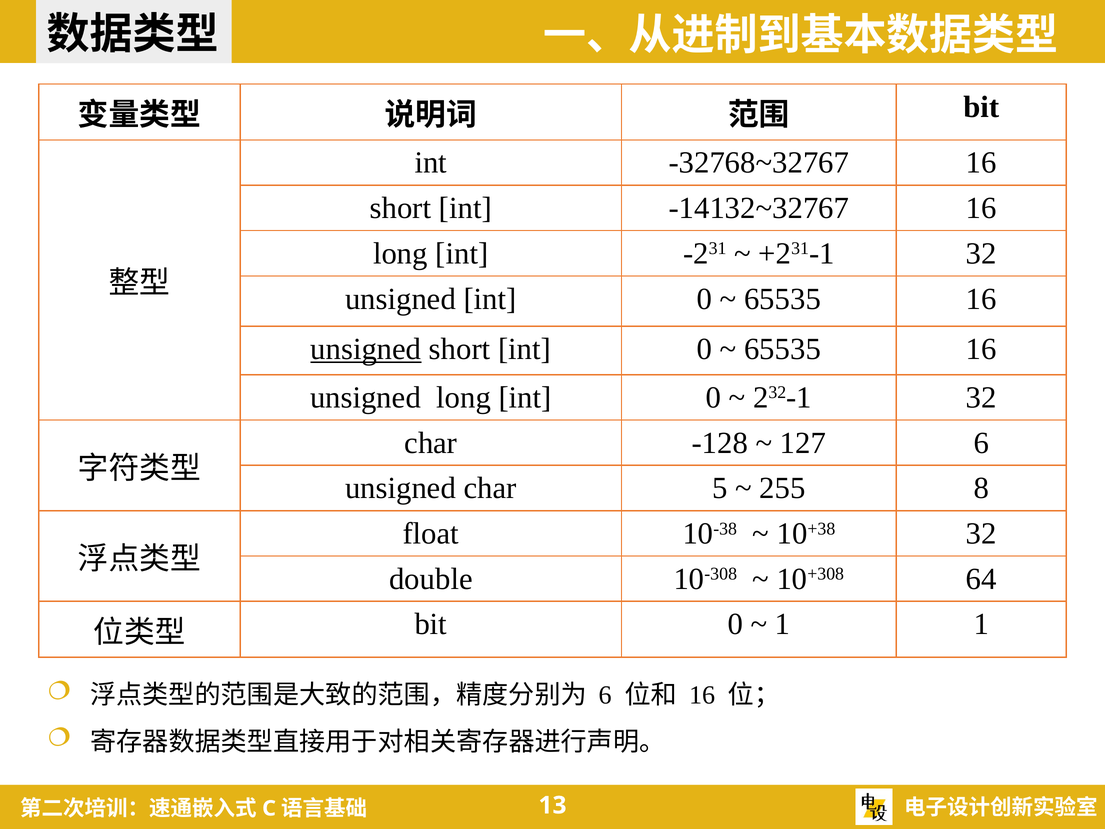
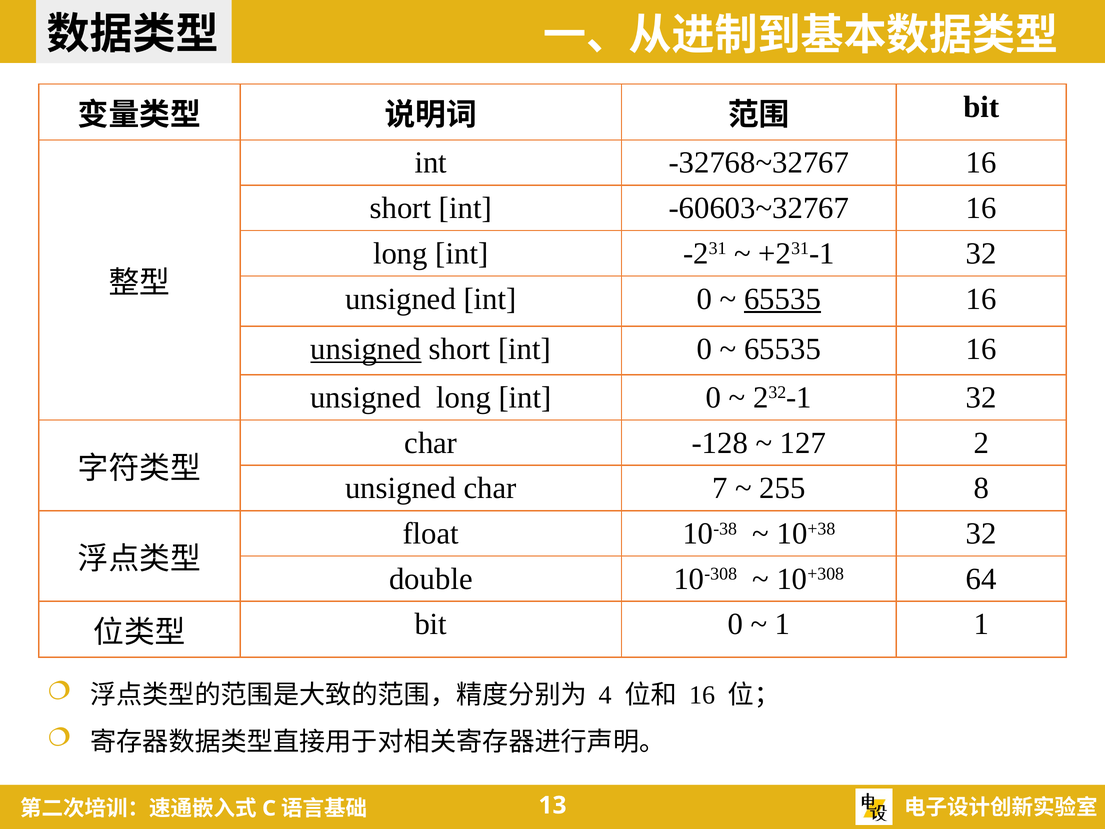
-14132~32767: -14132~32767 -> -60603~32767
65535 at (783, 299) underline: none -> present
127 6: 6 -> 2
5: 5 -> 7
6 at (605, 695): 6 -> 4
